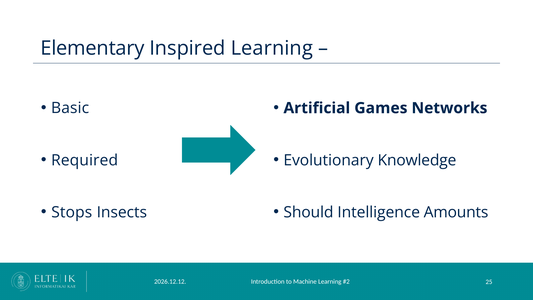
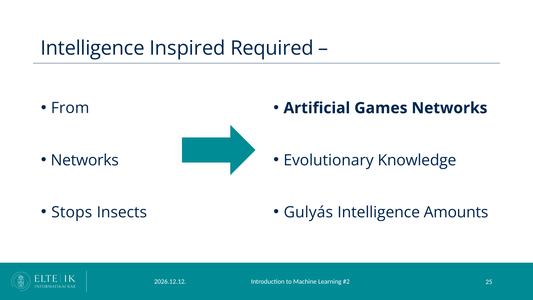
Elementary at (93, 48): Elementary -> Intelligence
Inspired Learning: Learning -> Required
Basic: Basic -> From
Required at (85, 160): Required -> Networks
Should: Should -> Gulyás
